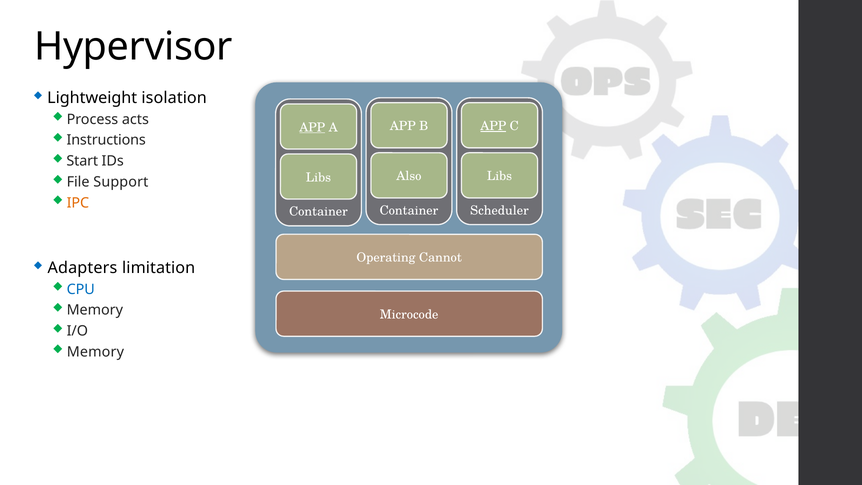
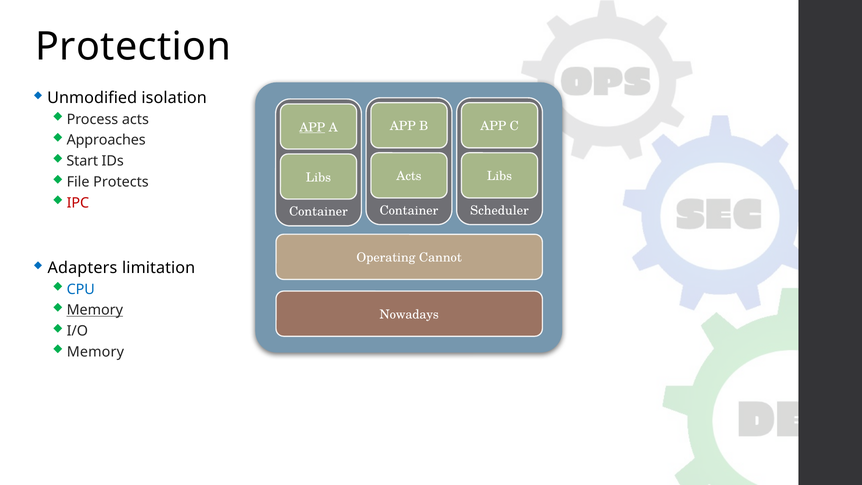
Hypervisor: Hypervisor -> Protection
Lightweight: Lightweight -> Unmodified
APP at (493, 126) underline: present -> none
Instructions: Instructions -> Approaches
Also at (409, 176): Also -> Acts
Support: Support -> Protects
IPC colour: orange -> red
Memory at (95, 310) underline: none -> present
Microcode: Microcode -> Nowadays
